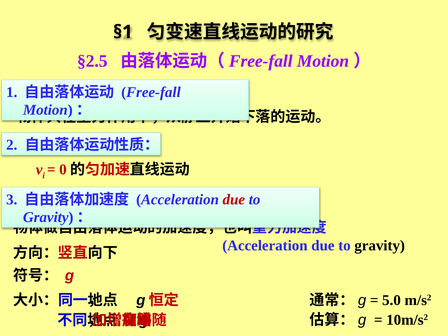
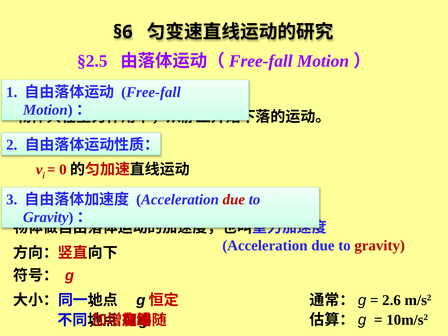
§1: §1 -> §6
gravity colour: black -> red
5.0: 5.0 -> 2.6
